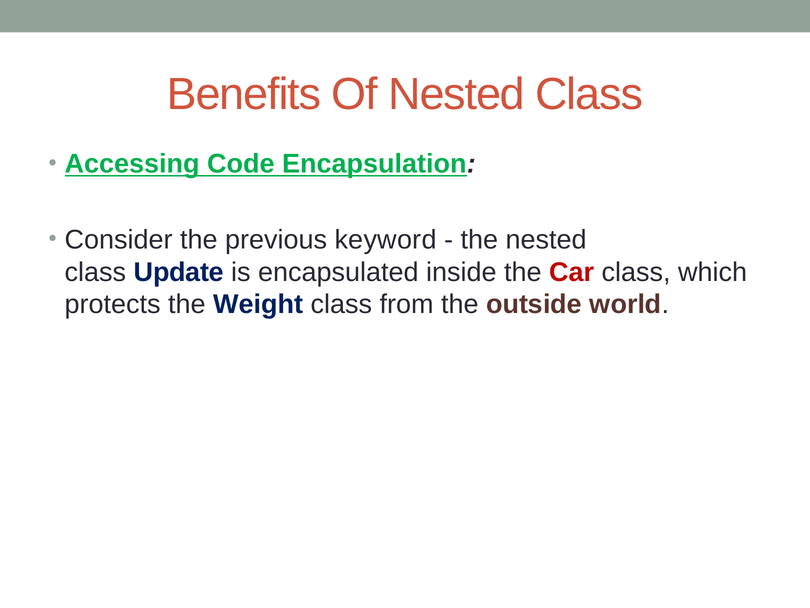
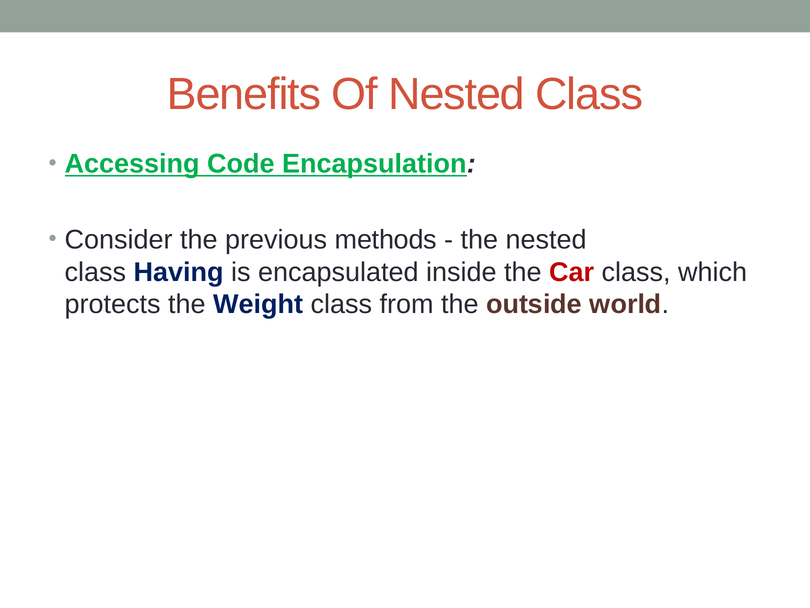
keyword: keyword -> methods
Update: Update -> Having
